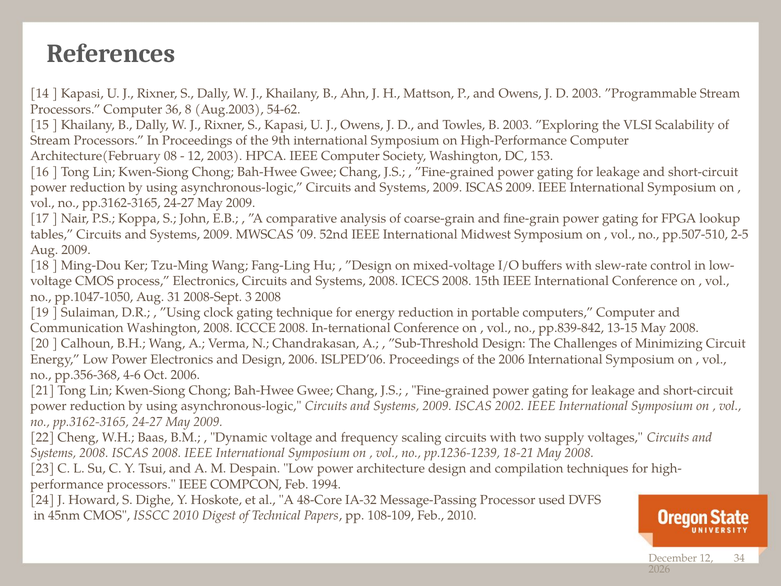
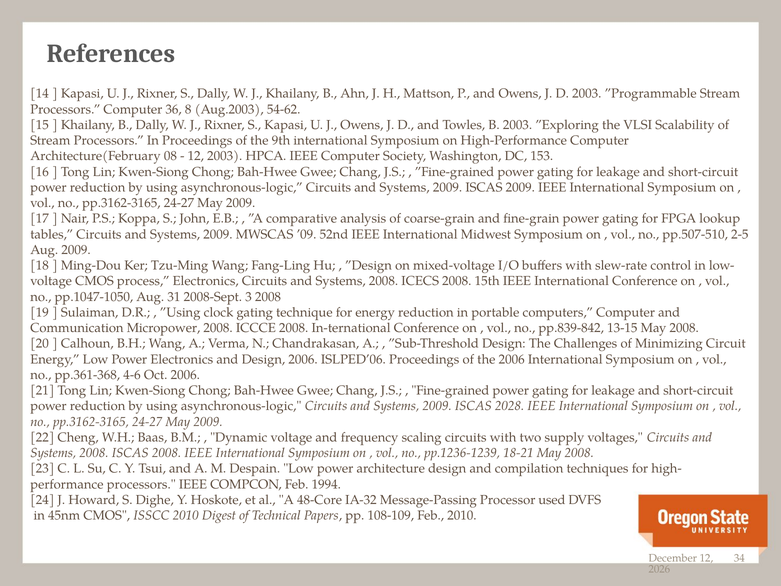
Communication Washington: Washington -> Micropower
pp.356-368: pp.356-368 -> pp.361-368
2002: 2002 -> 2028
